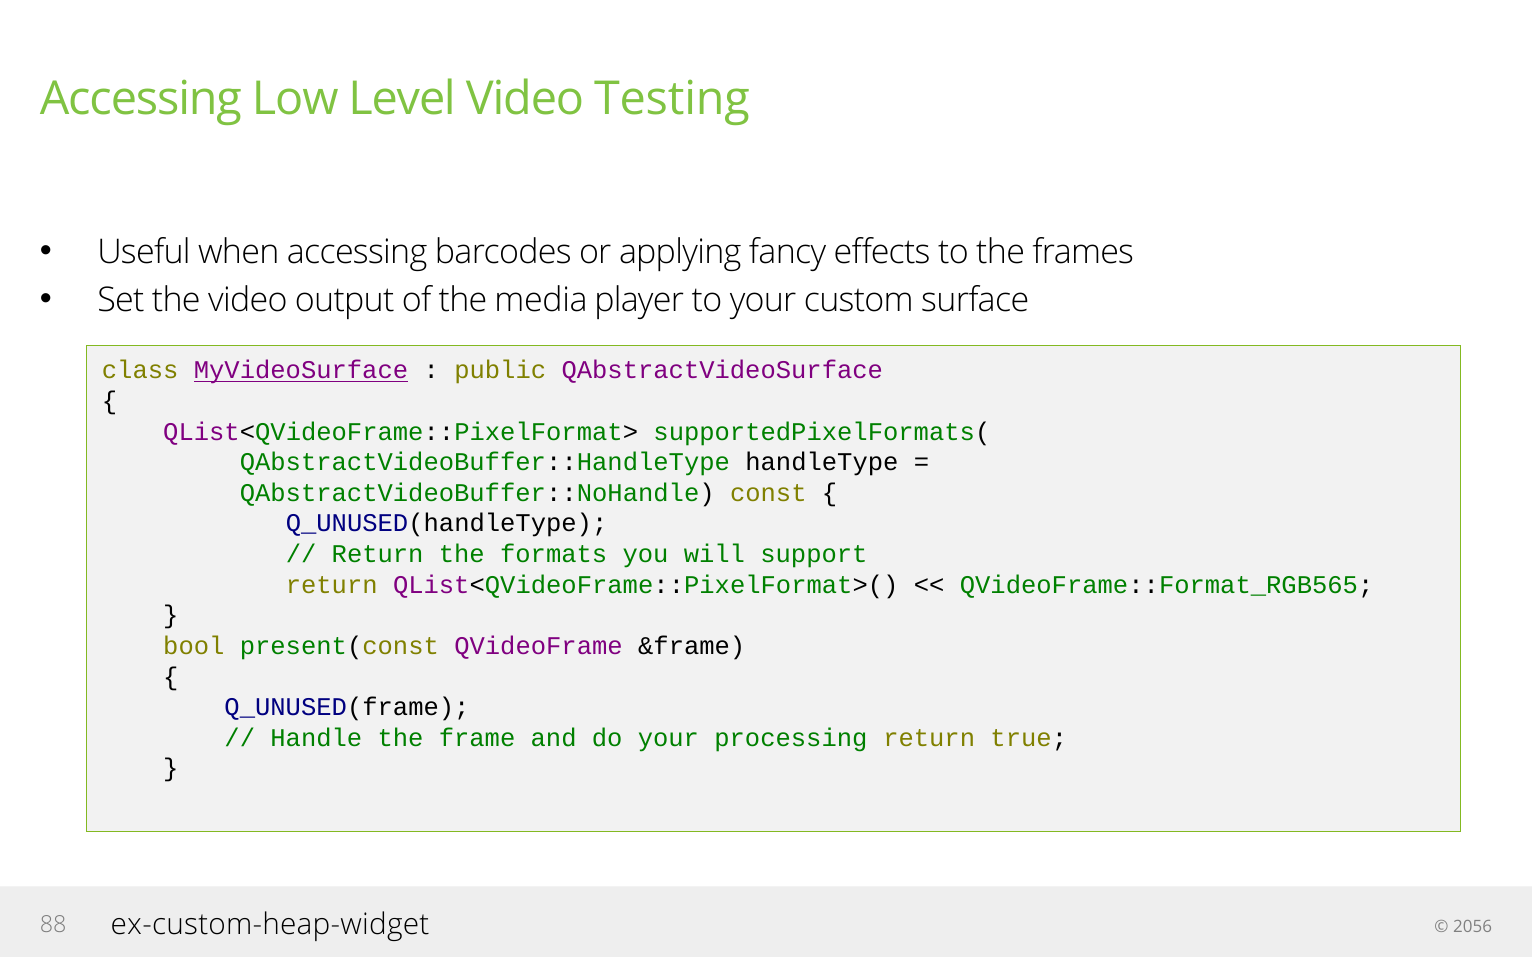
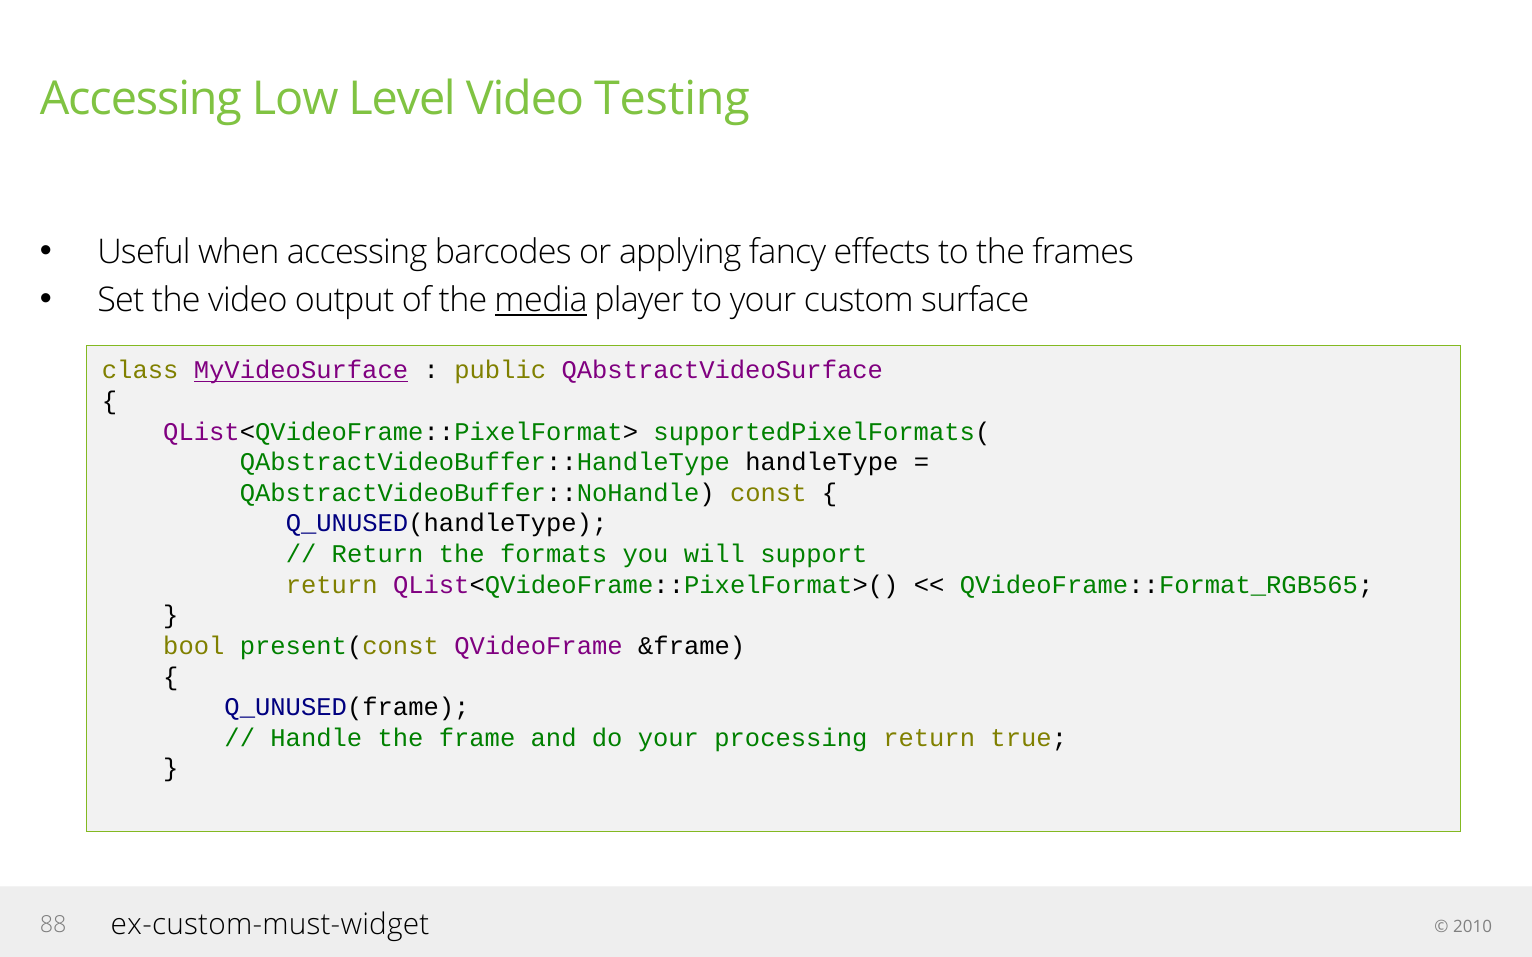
media underline: none -> present
ex-custom-heap-widget: ex-custom-heap-widget -> ex-custom-must-widget
2056: 2056 -> 2010
